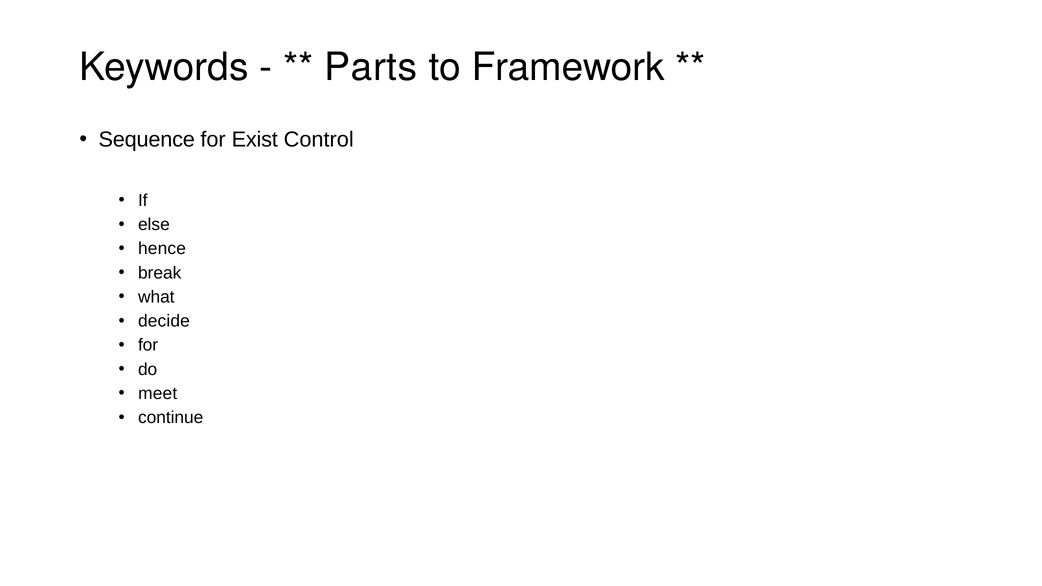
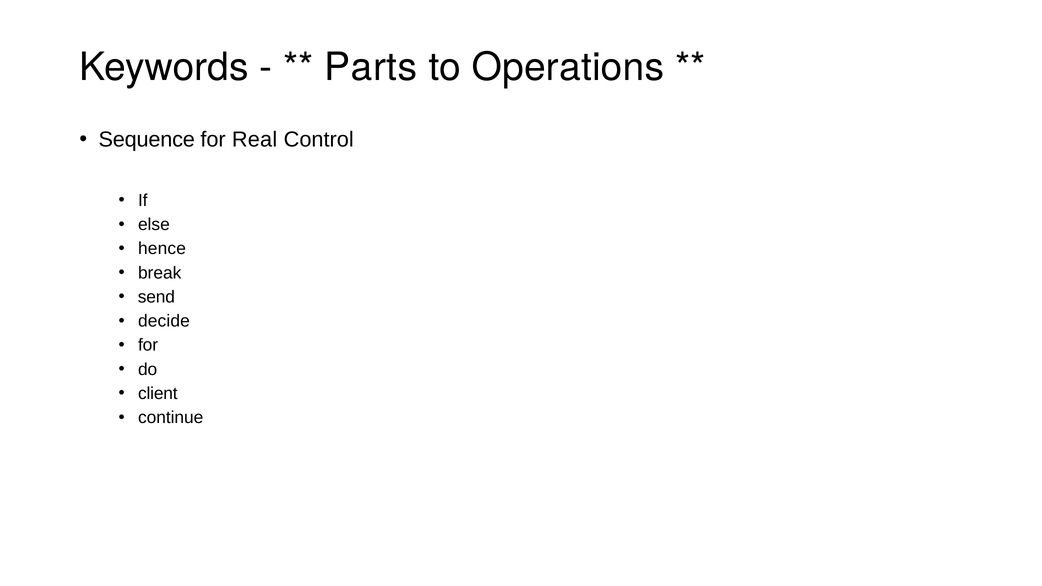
Framework: Framework -> Operations
Exist: Exist -> Real
what: what -> send
meet: meet -> client
